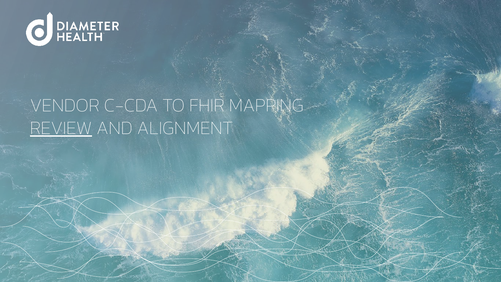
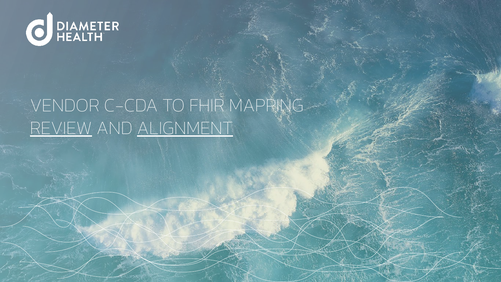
ALIGNMENT underline: none -> present
